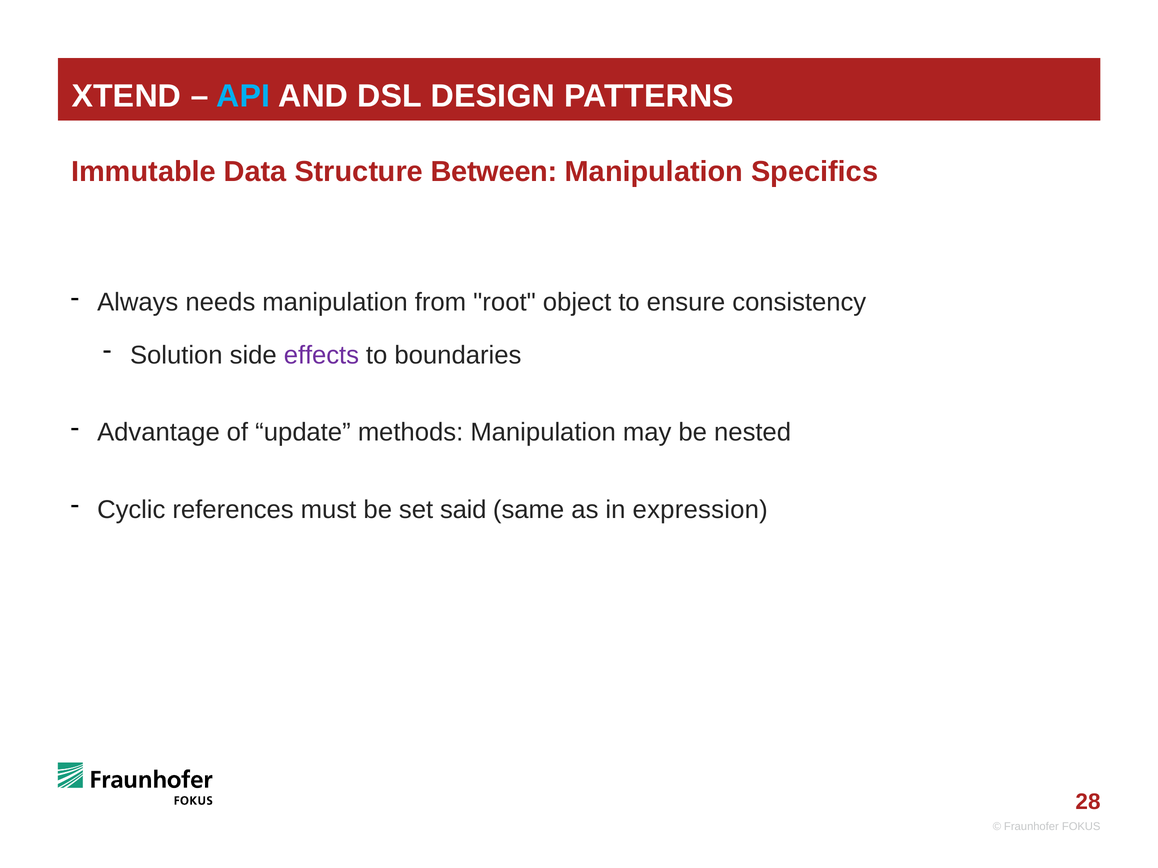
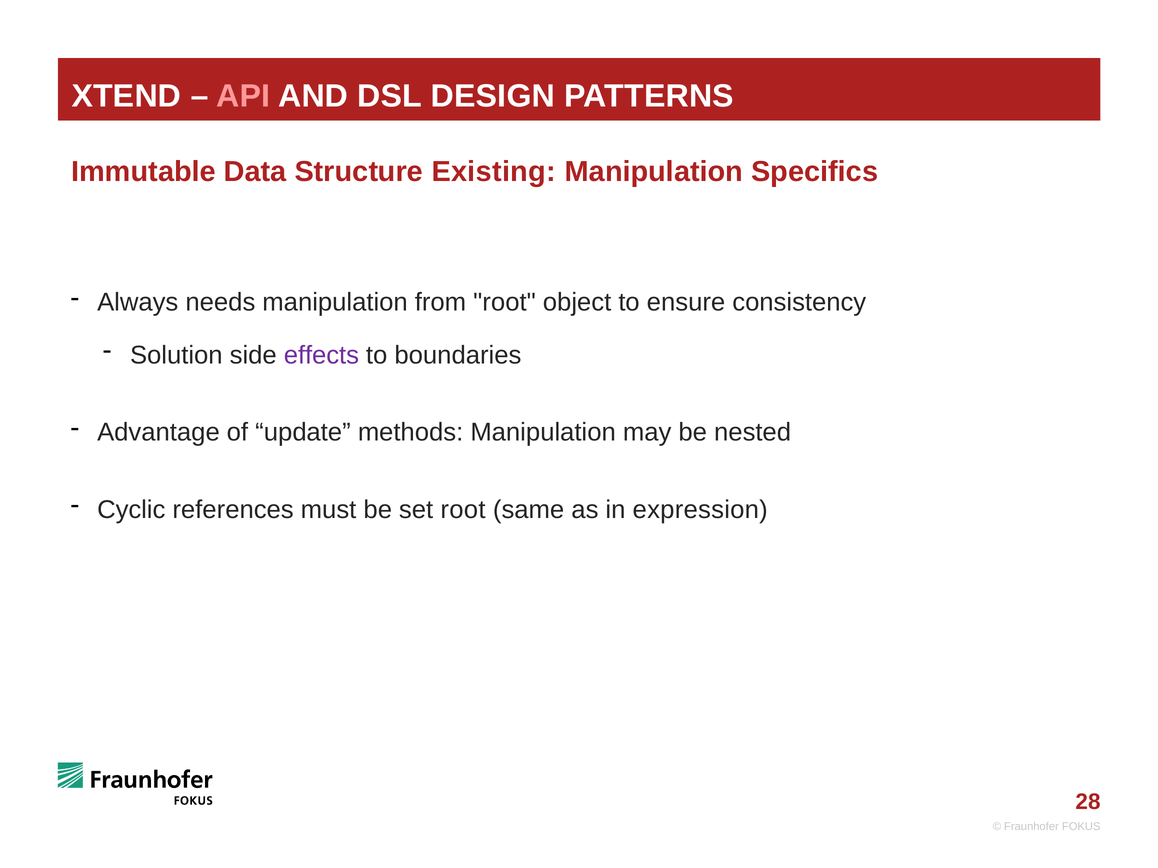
API colour: light blue -> pink
Between: Between -> Existing
set said: said -> root
